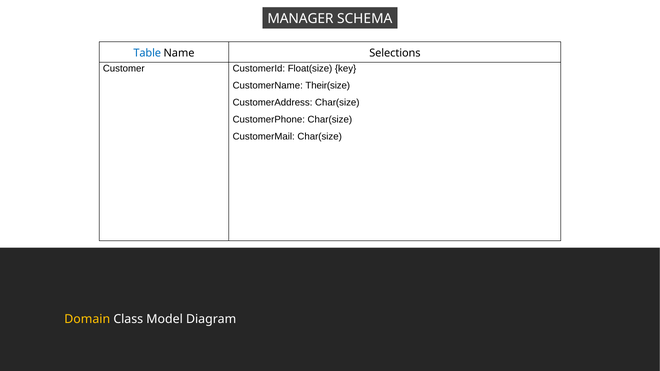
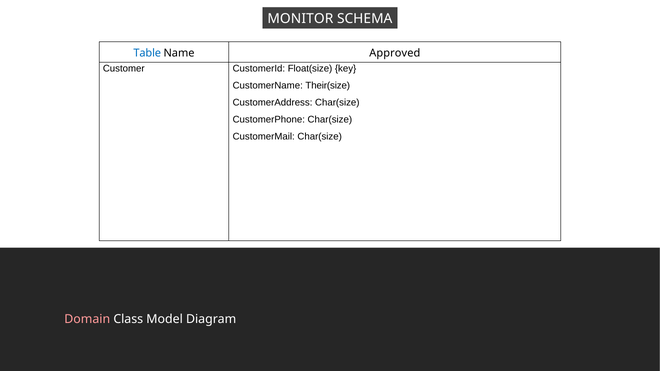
MANAGER: MANAGER -> MONITOR
Selections: Selections -> Approved
Domain colour: yellow -> pink
